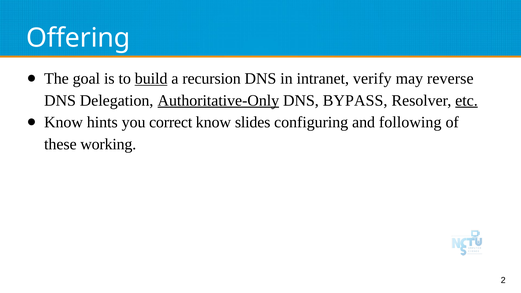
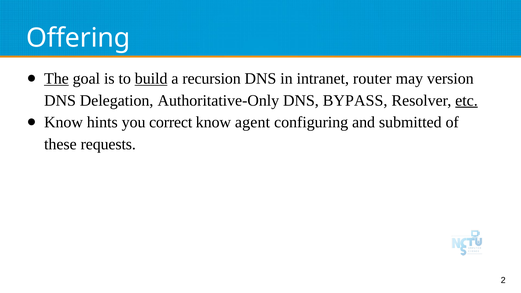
The underline: none -> present
verify: verify -> router
reverse: reverse -> version
Authoritative-Only underline: present -> none
slides: slides -> agent
following: following -> submitted
working: working -> requests
